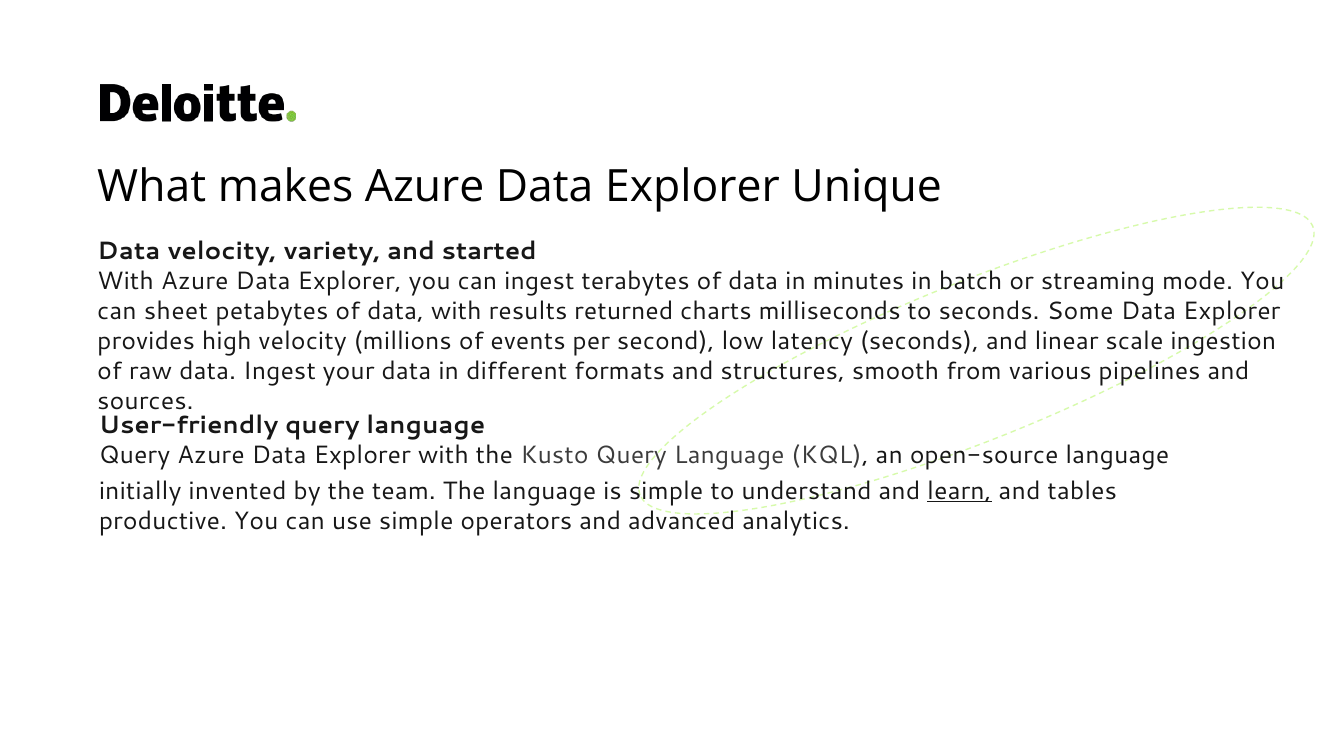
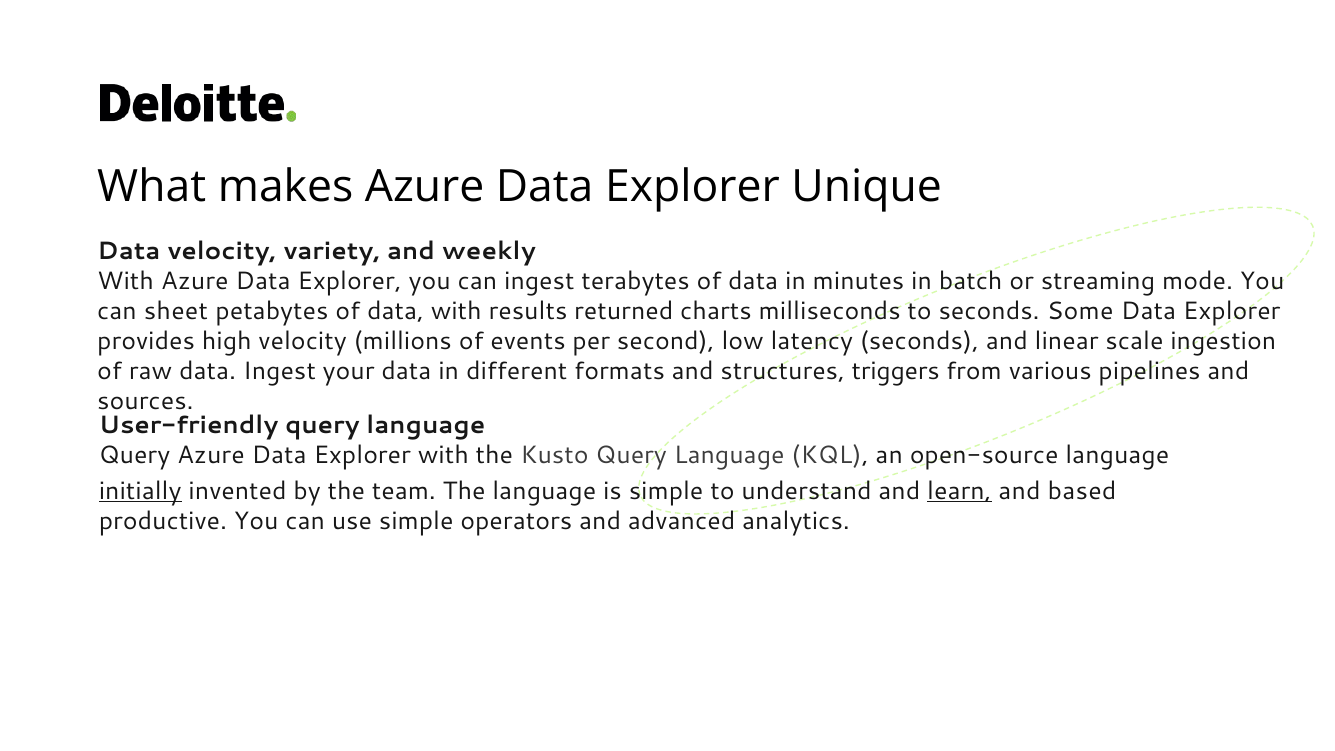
started: started -> weekly
smooth: smooth -> triggers
initially underline: none -> present
tables: tables -> based
